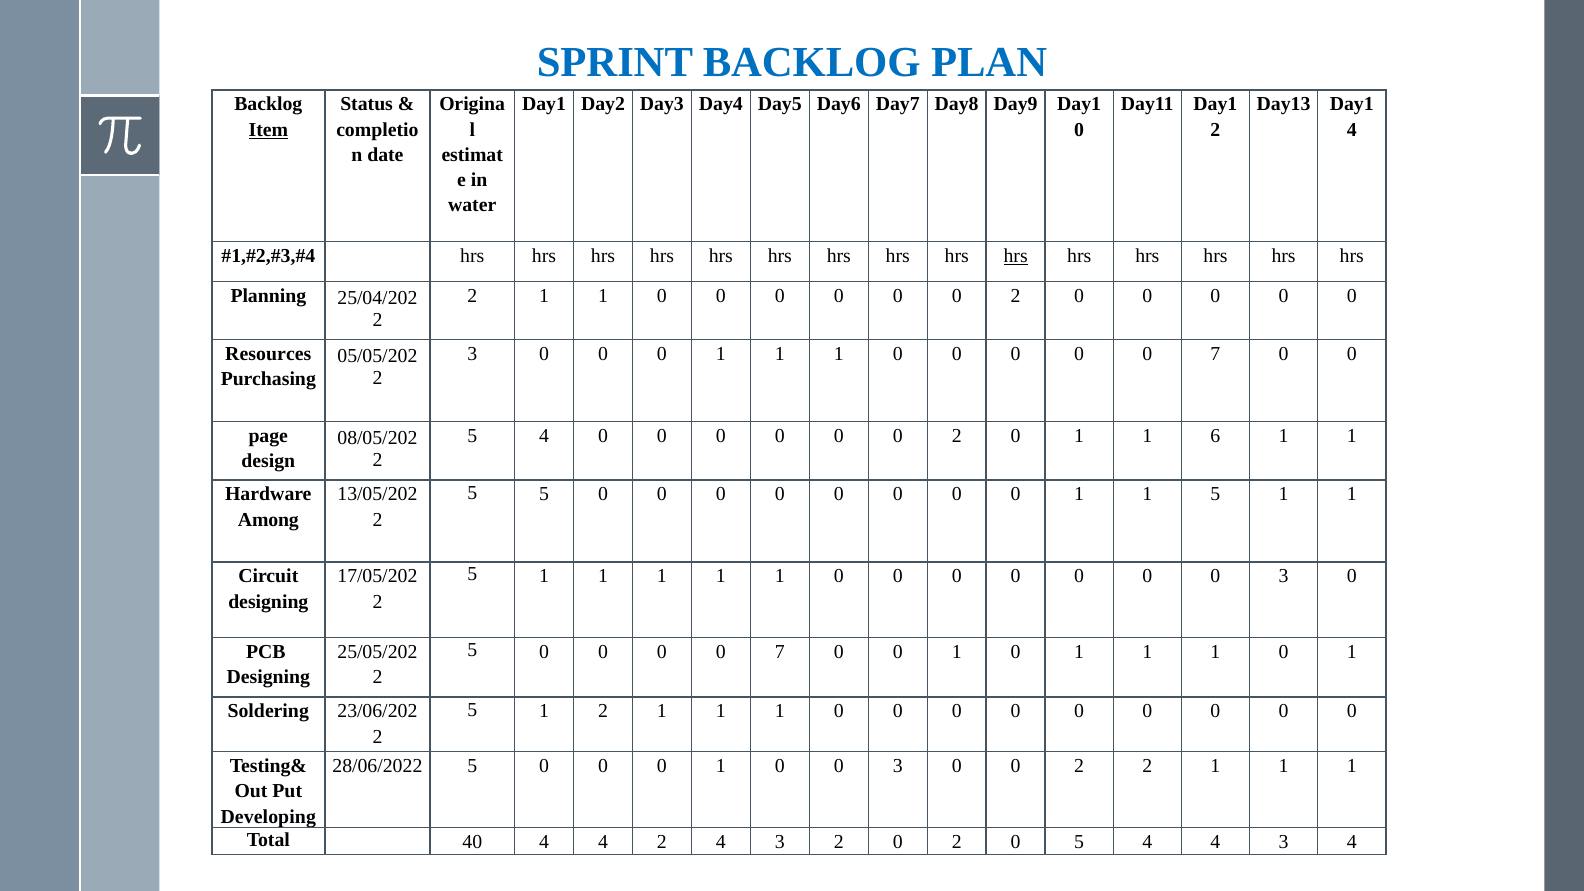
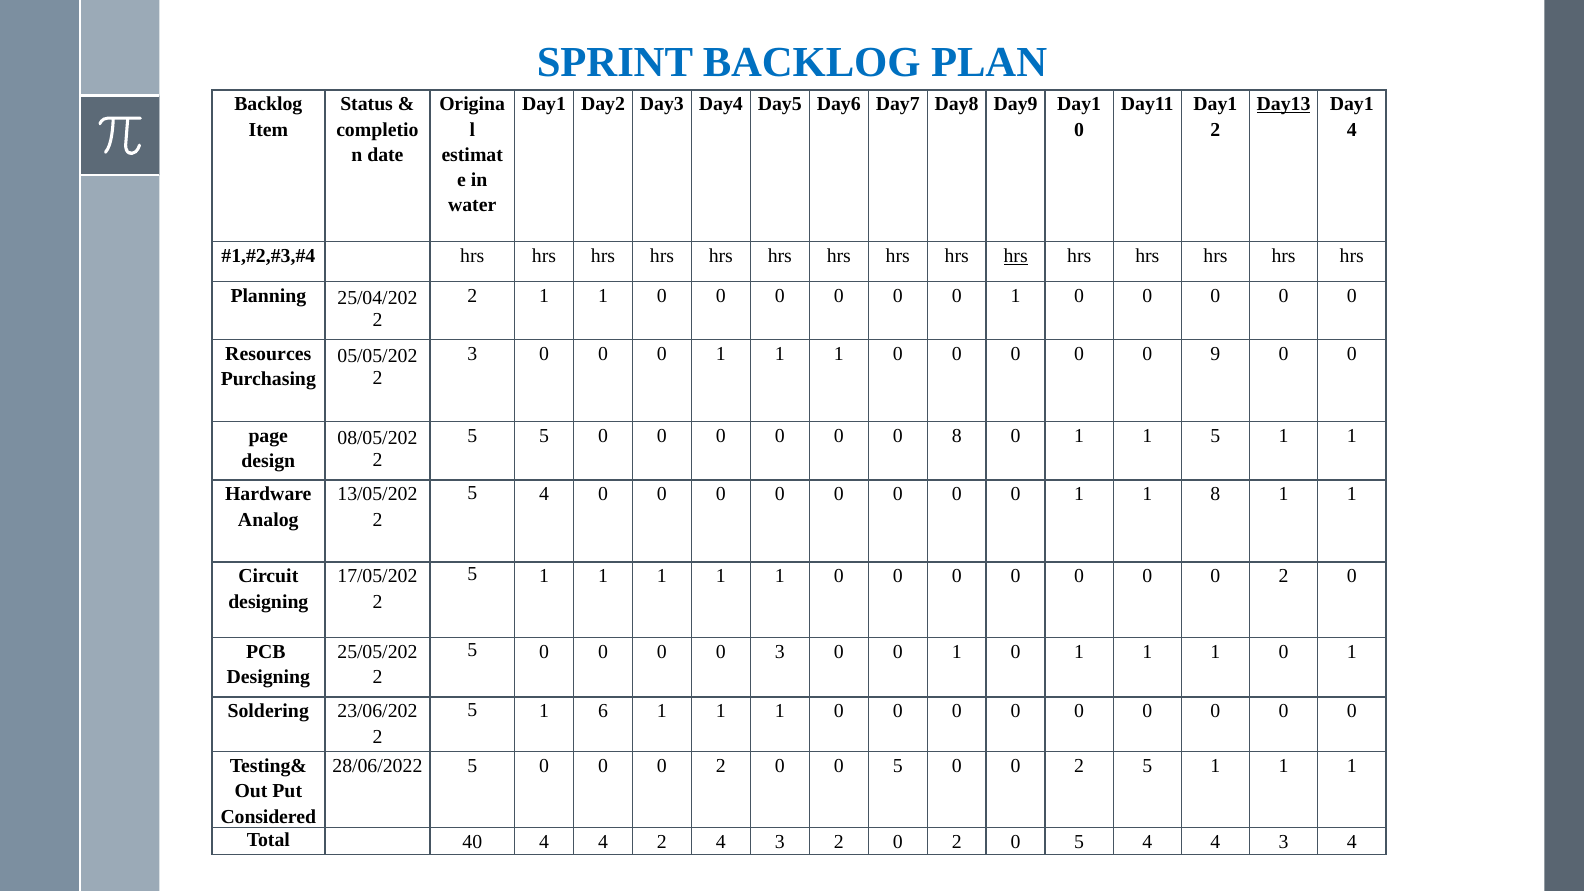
Day13 underline: none -> present
Item underline: present -> none
2 at (1016, 296): 2 -> 1
7 at (1215, 354): 7 -> 9
4 at (544, 436): 4 -> 5
2 at (957, 436): 2 -> 8
1 6: 6 -> 5
5 at (544, 494): 5 -> 4
1 5: 5 -> 8
Among: Among -> Analog
3 at (1284, 576): 3 -> 2
7 at (780, 652): 7 -> 3
1 2: 2 -> 6
1 at (721, 766): 1 -> 2
3 at (898, 766): 3 -> 5
0 2 2: 2 -> 5
Developing: Developing -> Considered
